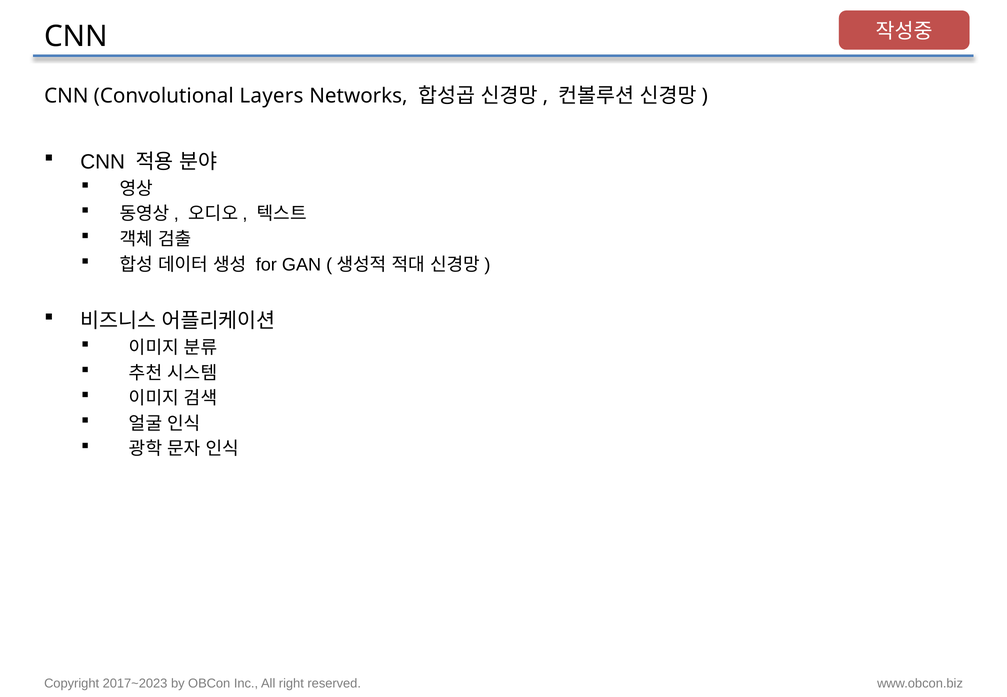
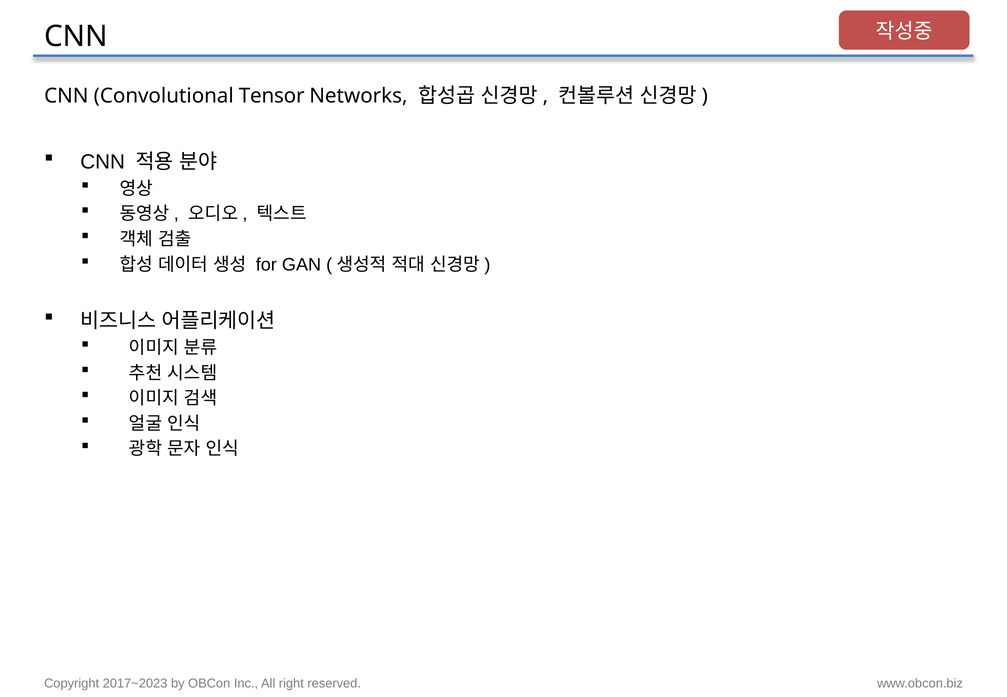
Layers: Layers -> Tensor
